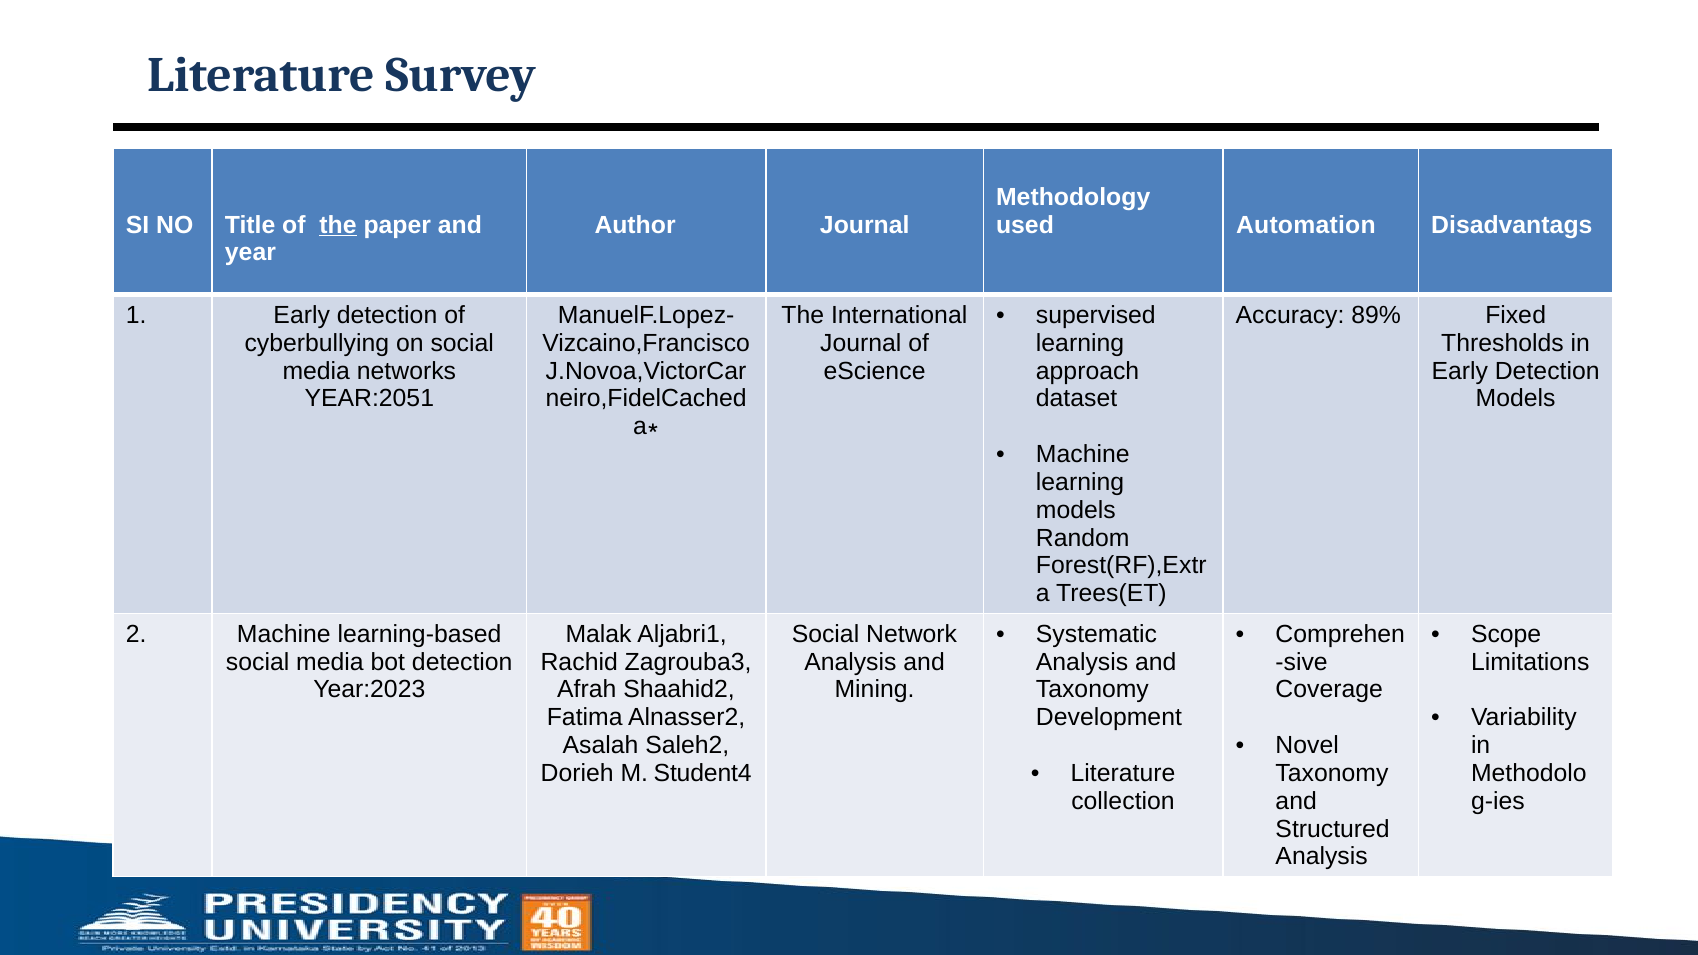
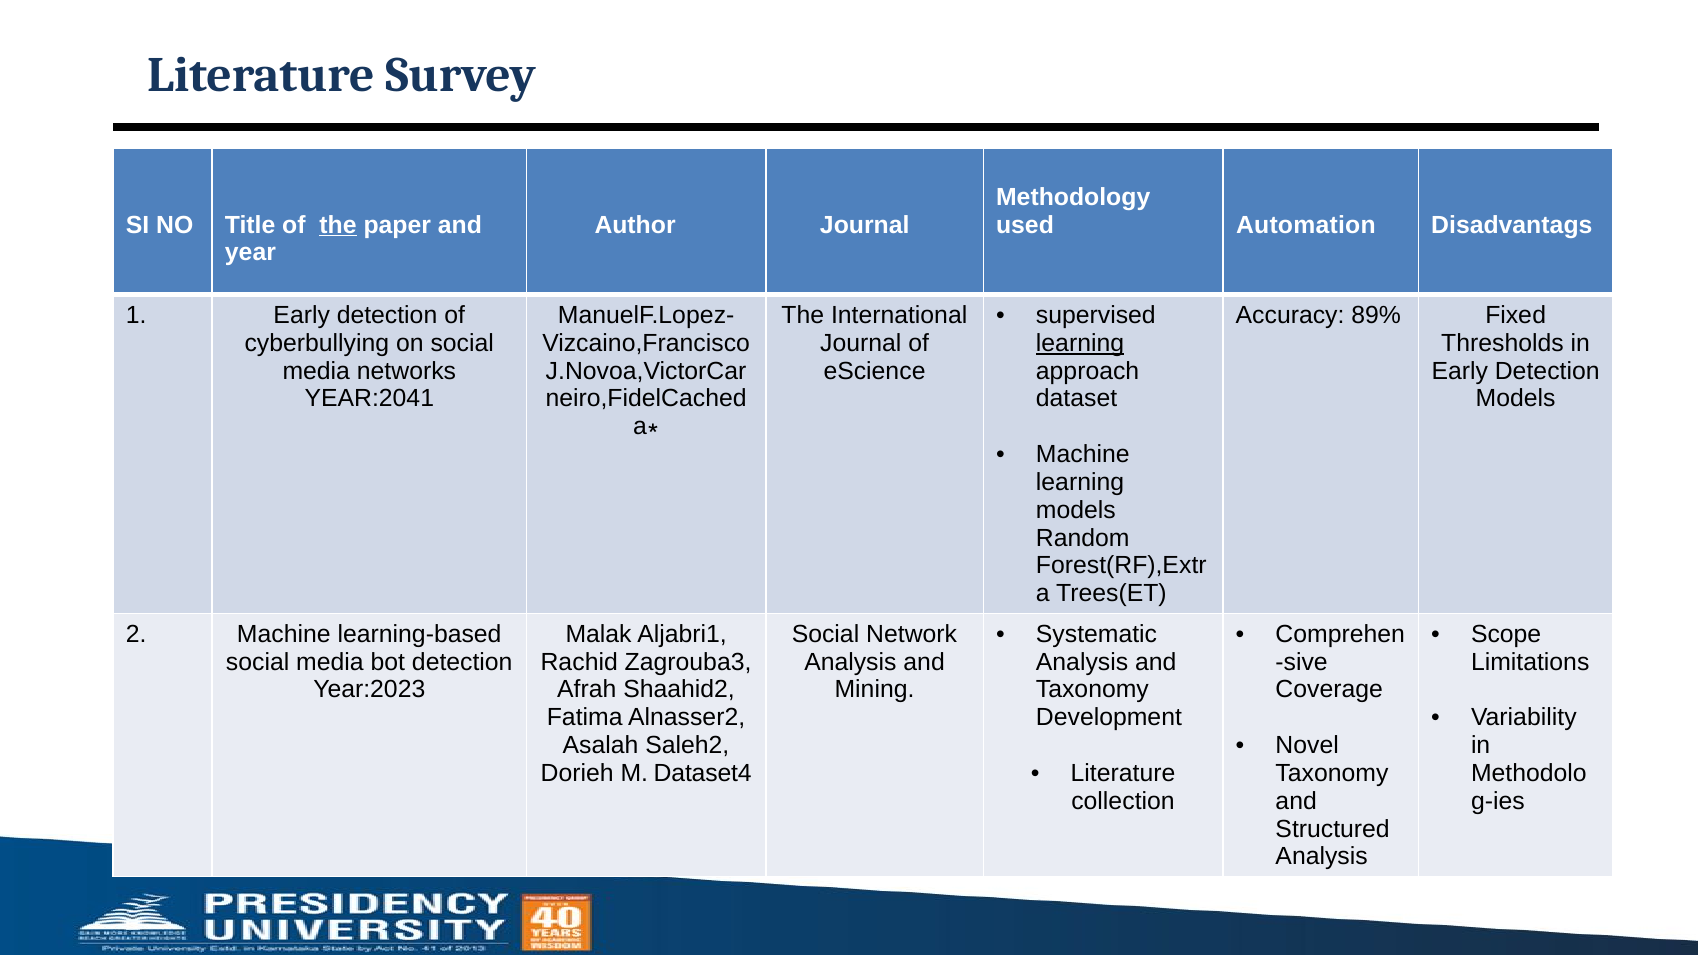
learning at (1080, 343) underline: none -> present
YEAR:2051: YEAR:2051 -> YEAR:2041
Student4: Student4 -> Dataset4
